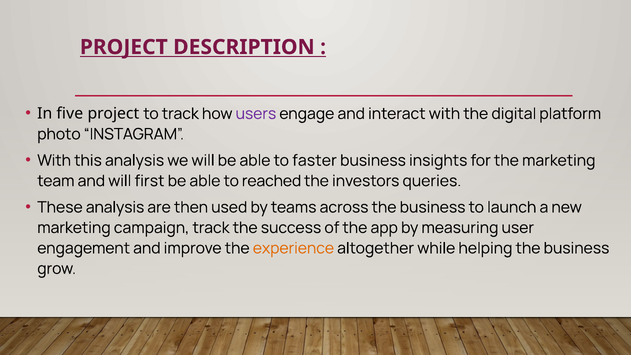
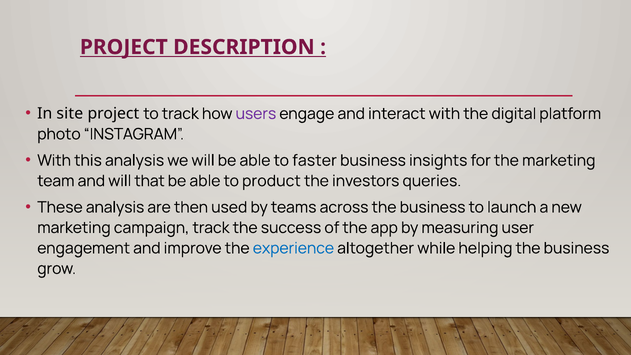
five: five -> site
first: first -> that
reached: reached -> product
experience colour: orange -> blue
